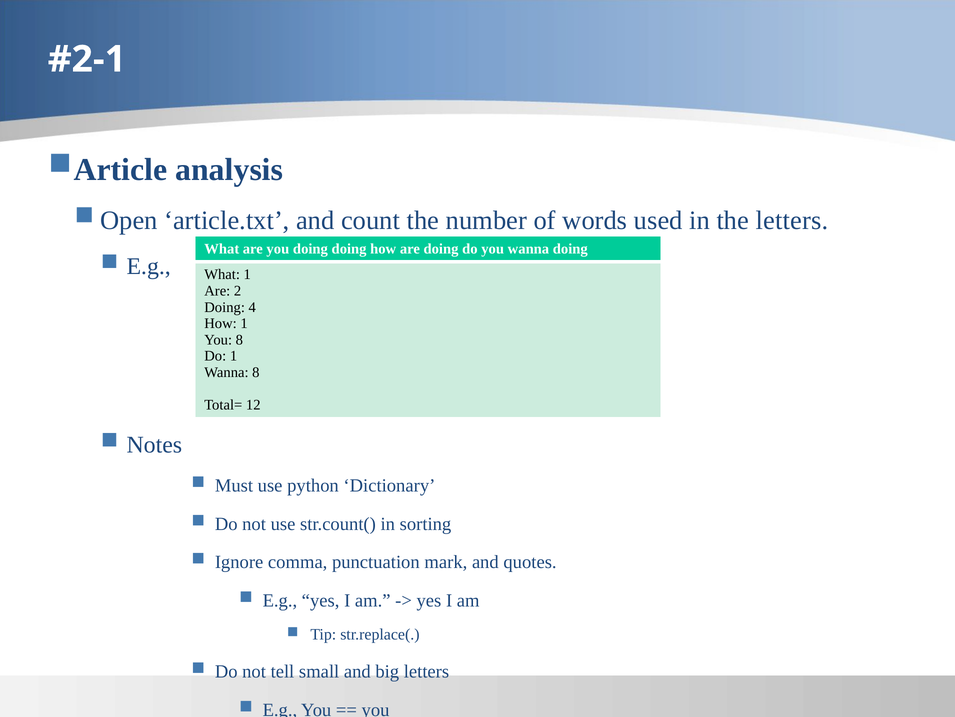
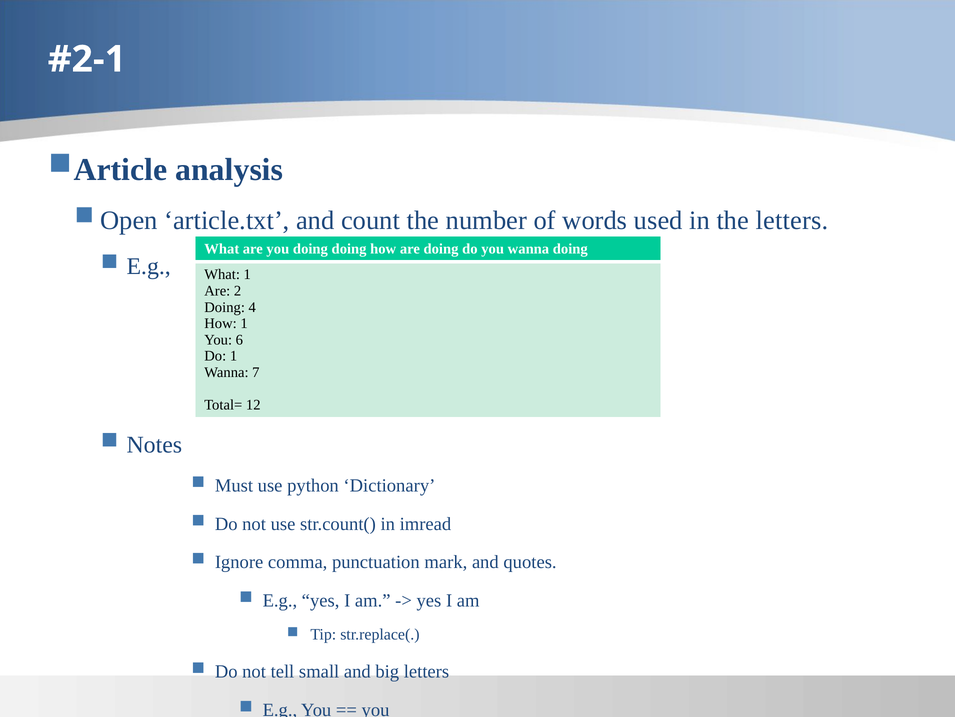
You 8: 8 -> 6
Wanna 8: 8 -> 7
sorting: sorting -> imread
